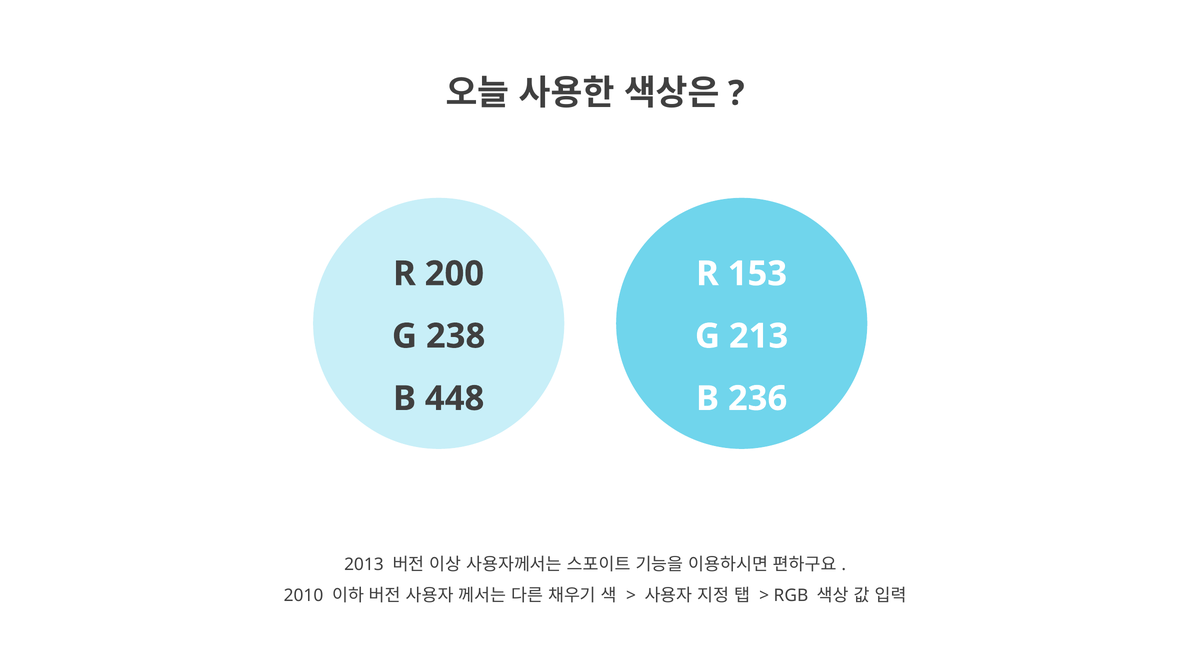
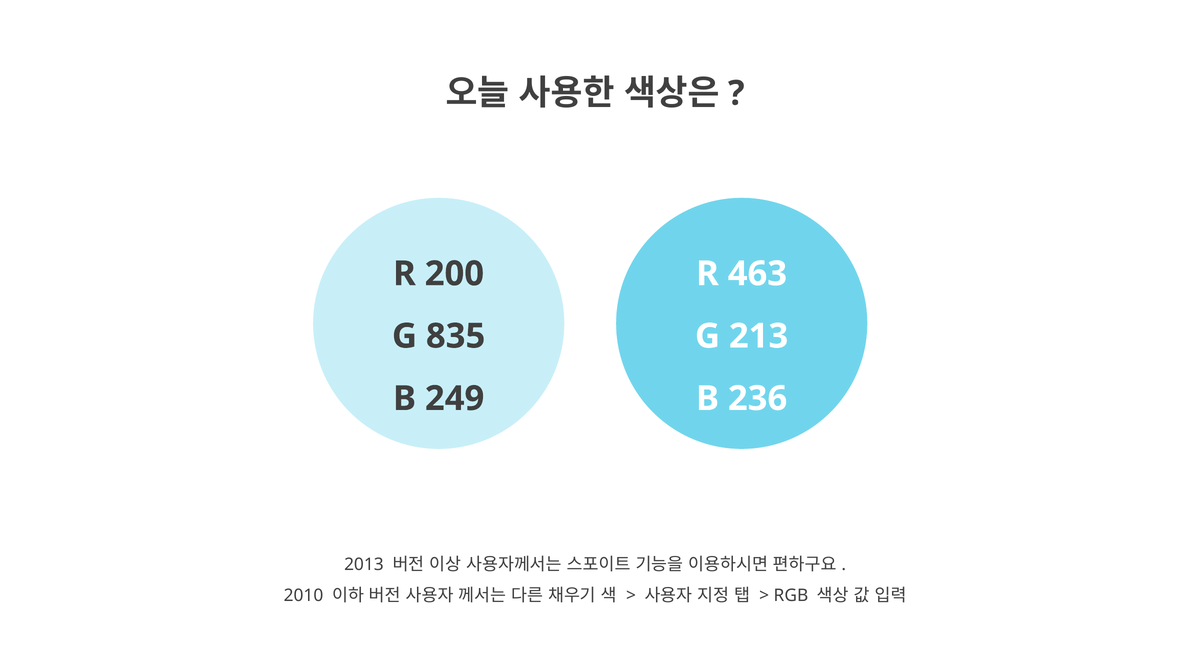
153: 153 -> 463
238: 238 -> 835
448: 448 -> 249
